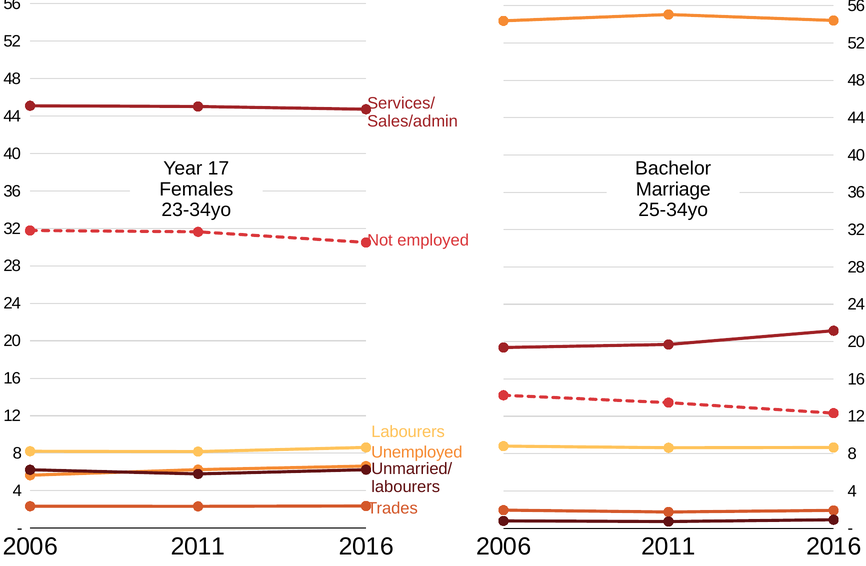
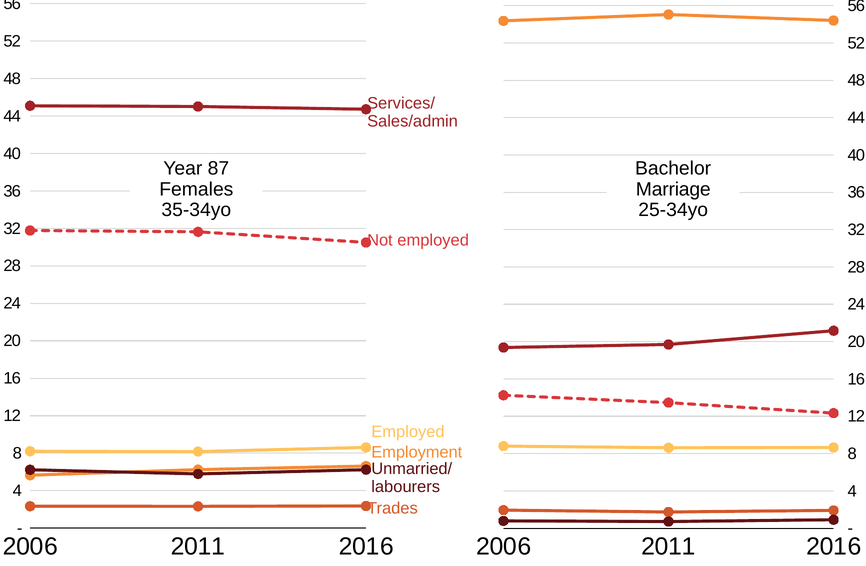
17: 17 -> 87
23-34yo: 23-34yo -> 35-34yo
Labourers at (408, 432): Labourers -> Employed
Unemployed: Unemployed -> Employment
